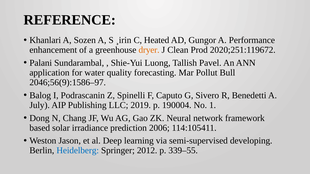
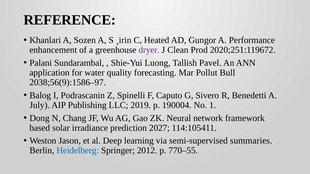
dryer colour: orange -> purple
2046;56(9):1586–97: 2046;56(9):1586–97 -> 2038;56(9):1586–97
2006: 2006 -> 2027
developing: developing -> summaries
339–55: 339–55 -> 770–55
